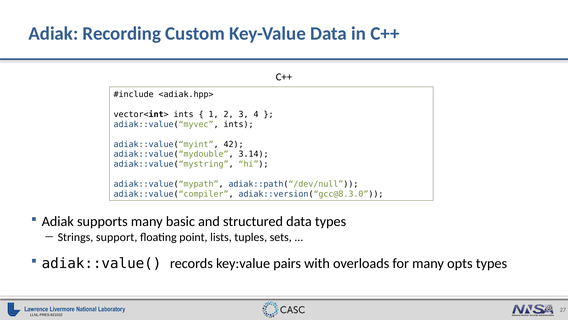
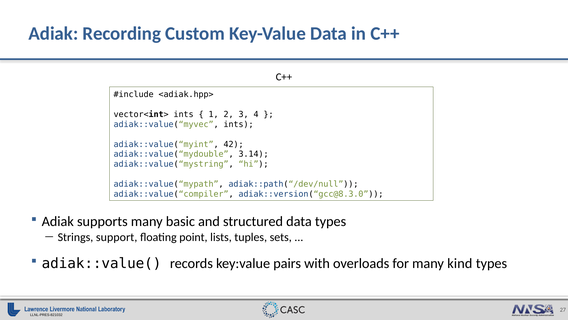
opts: opts -> kind
